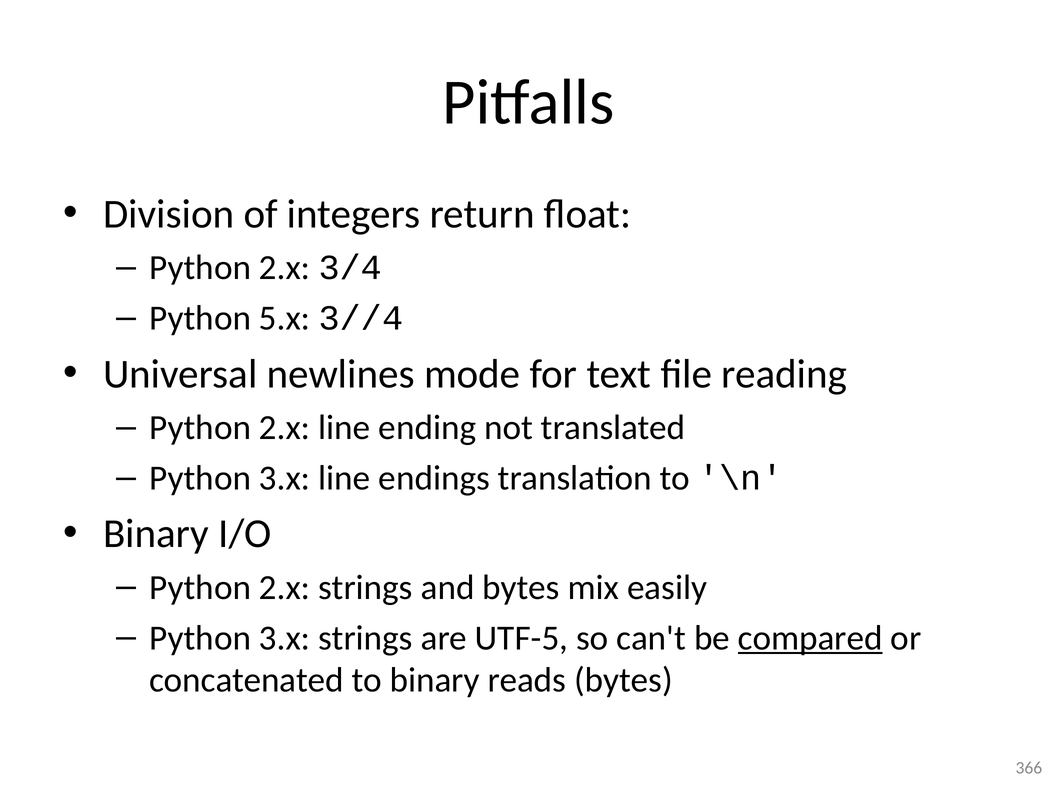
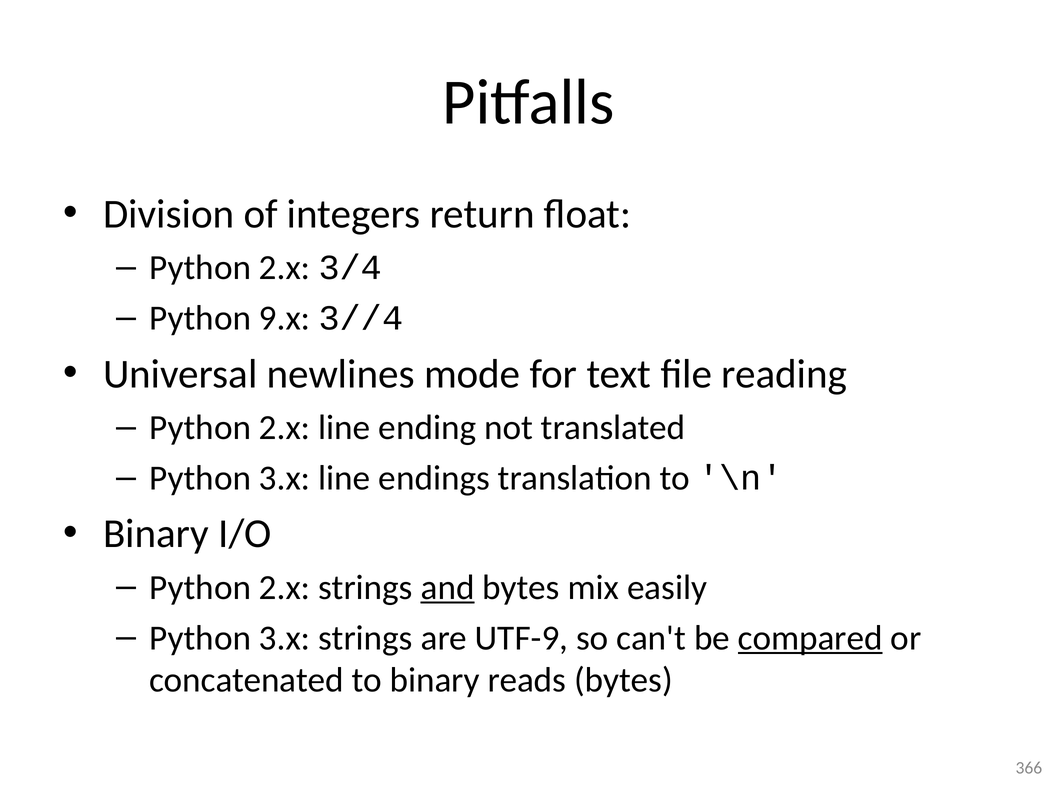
5.x: 5.x -> 9.x
and underline: none -> present
UTF-5: UTF-5 -> UTF-9
